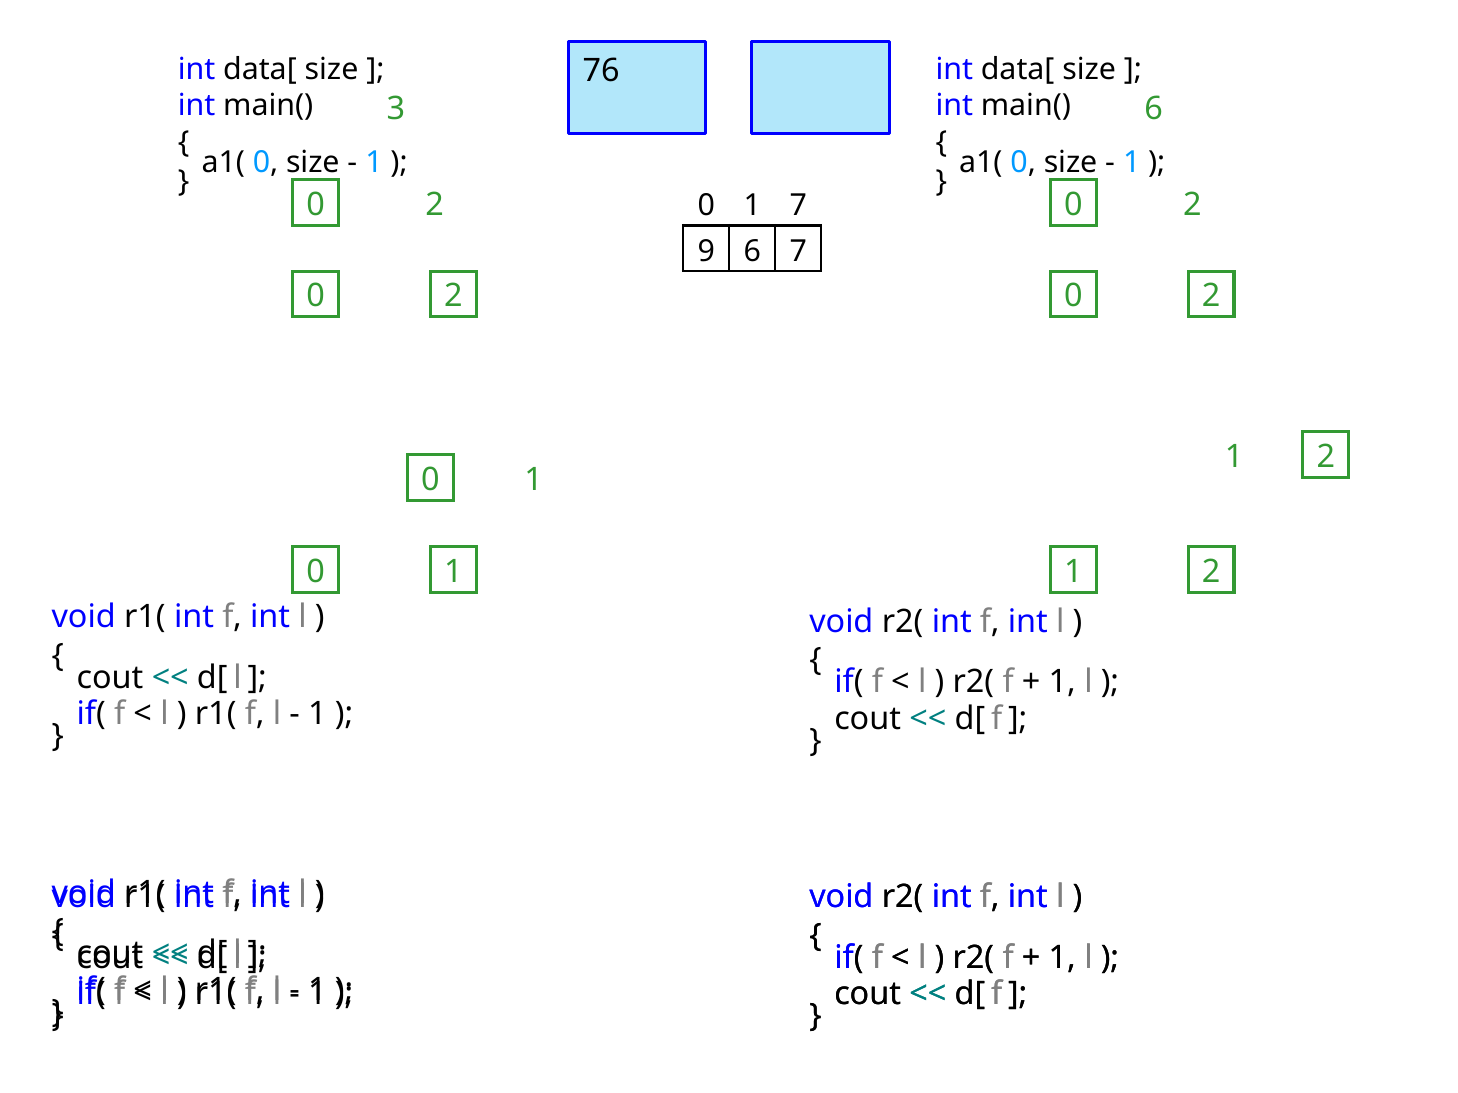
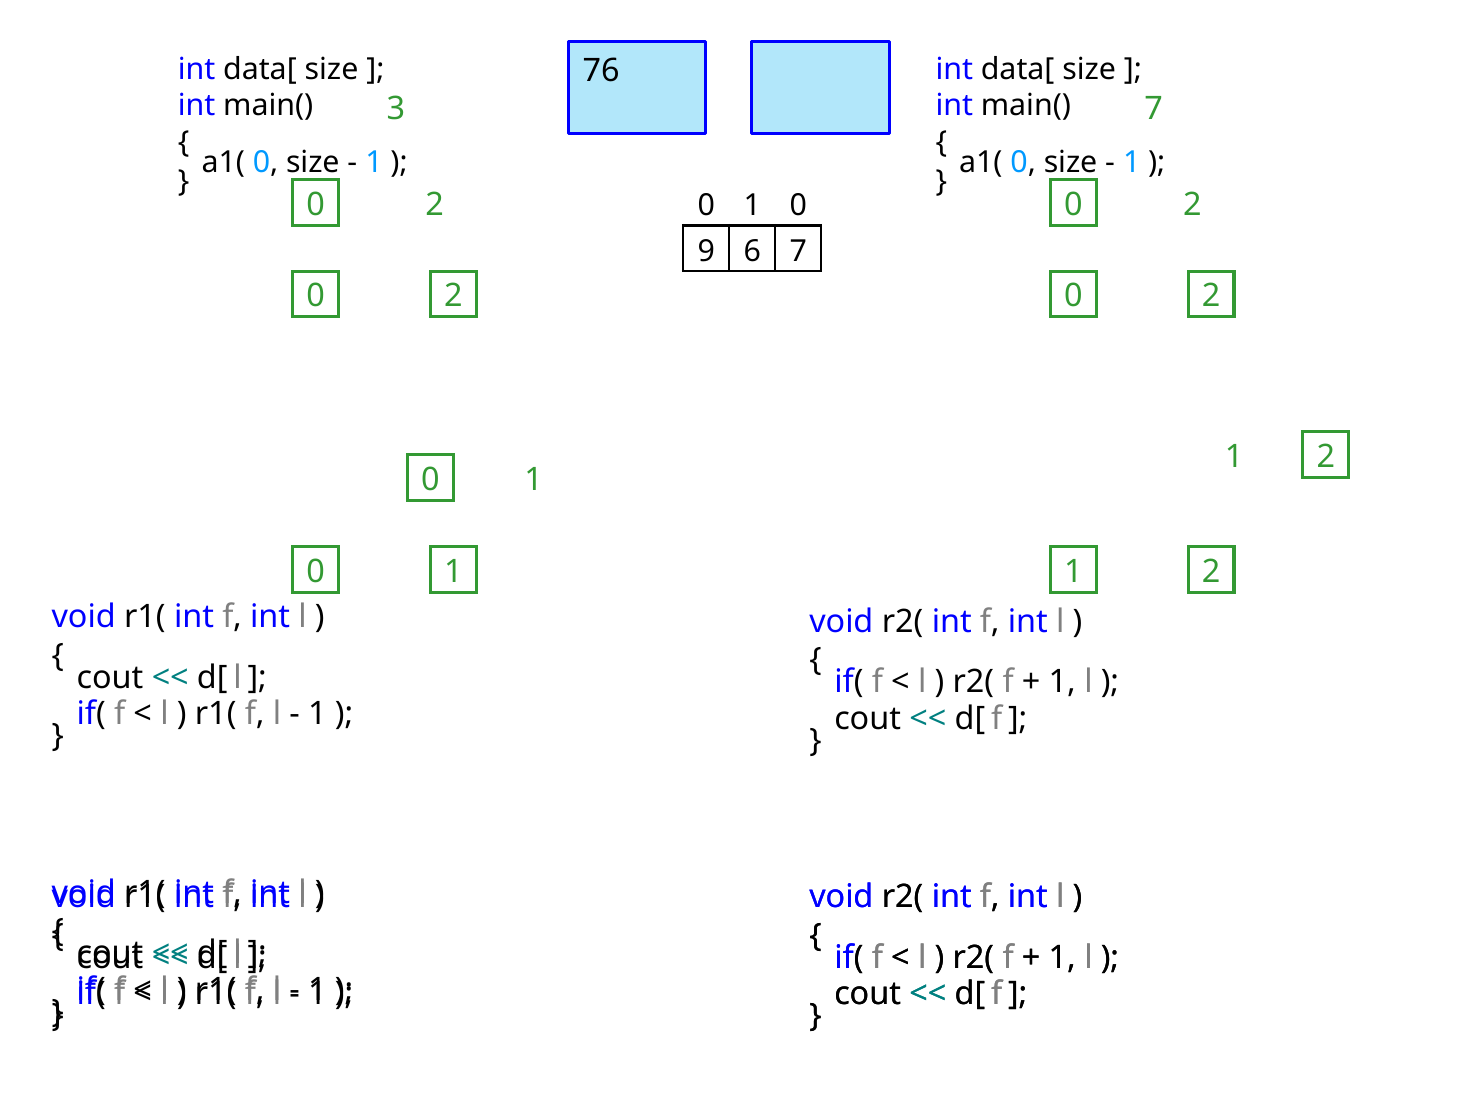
3 6: 6 -> 7
7 at (798, 206): 7 -> 0
